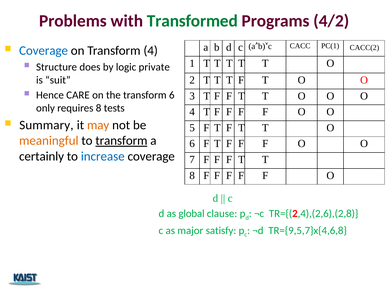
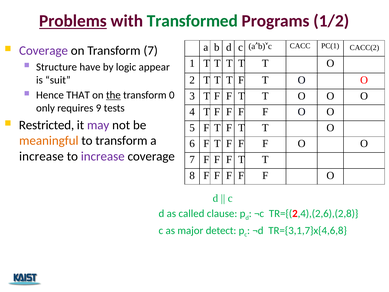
Problems underline: none -> present
4/2: 4/2 -> 1/2
Coverage at (44, 51) colour: blue -> purple
Transform 4: 4 -> 7
does: does -> have
private: private -> appear
CARE: CARE -> THAT
the underline: none -> present
transform 6: 6 -> 0
requires 8: 8 -> 9
Summary: Summary -> Restricted
may colour: orange -> purple
transform at (121, 141) underline: present -> none
certainly at (42, 156): certainly -> increase
increase at (103, 156) colour: blue -> purple
global: global -> called
satisfy: satisfy -> detect
TR={9,5,7}x{4,6,8: TR={9,5,7}x{4,6,8 -> TR={3,1,7}x{4,6,8
